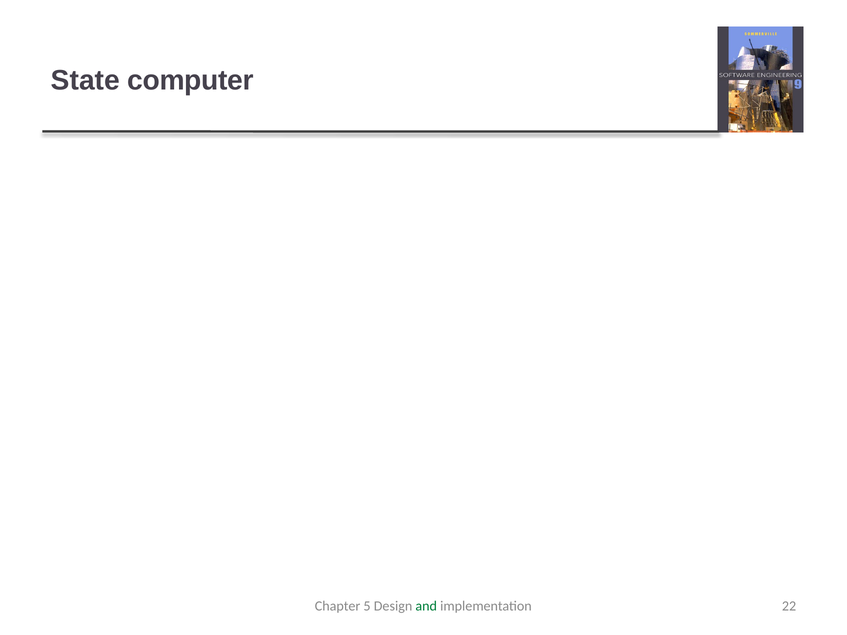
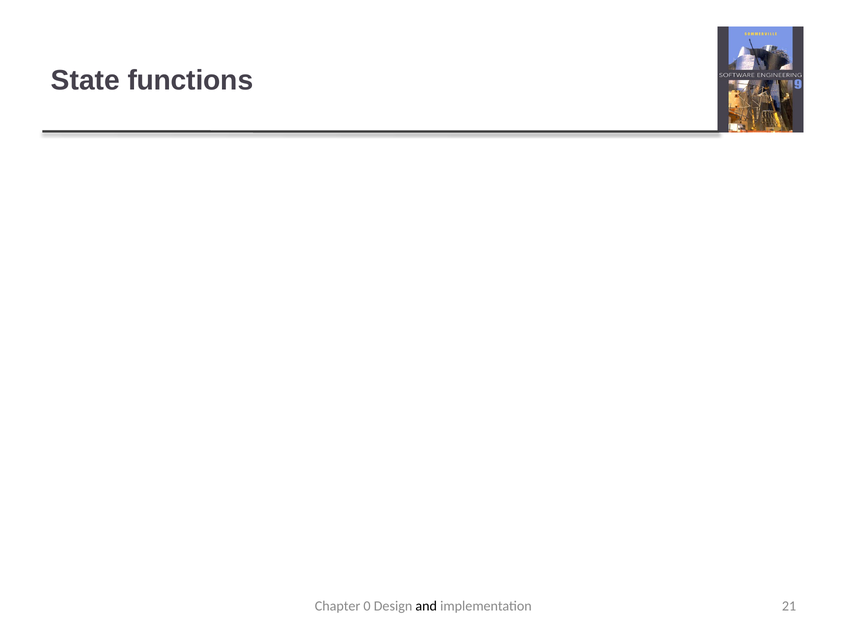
computer: computer -> functions
5: 5 -> 0
and at (426, 607) colour: green -> black
22: 22 -> 21
